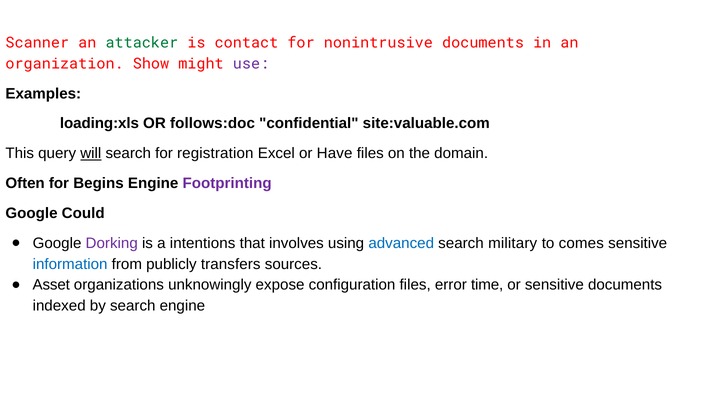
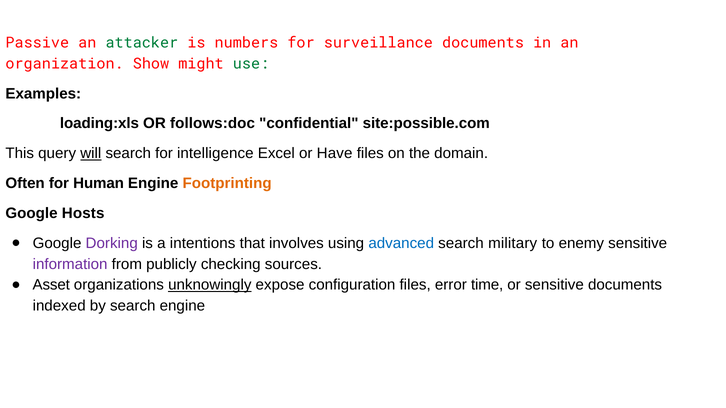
Scanner: Scanner -> Passive
contact: contact -> numbers
nonintrusive: nonintrusive -> surveillance
use colour: purple -> green
site:valuable.com: site:valuable.com -> site:possible.com
registration: registration -> intelligence
Begins: Begins -> Human
Footprinting colour: purple -> orange
Could: Could -> Hosts
comes: comes -> enemy
information colour: blue -> purple
transfers: transfers -> checking
unknowingly underline: none -> present
